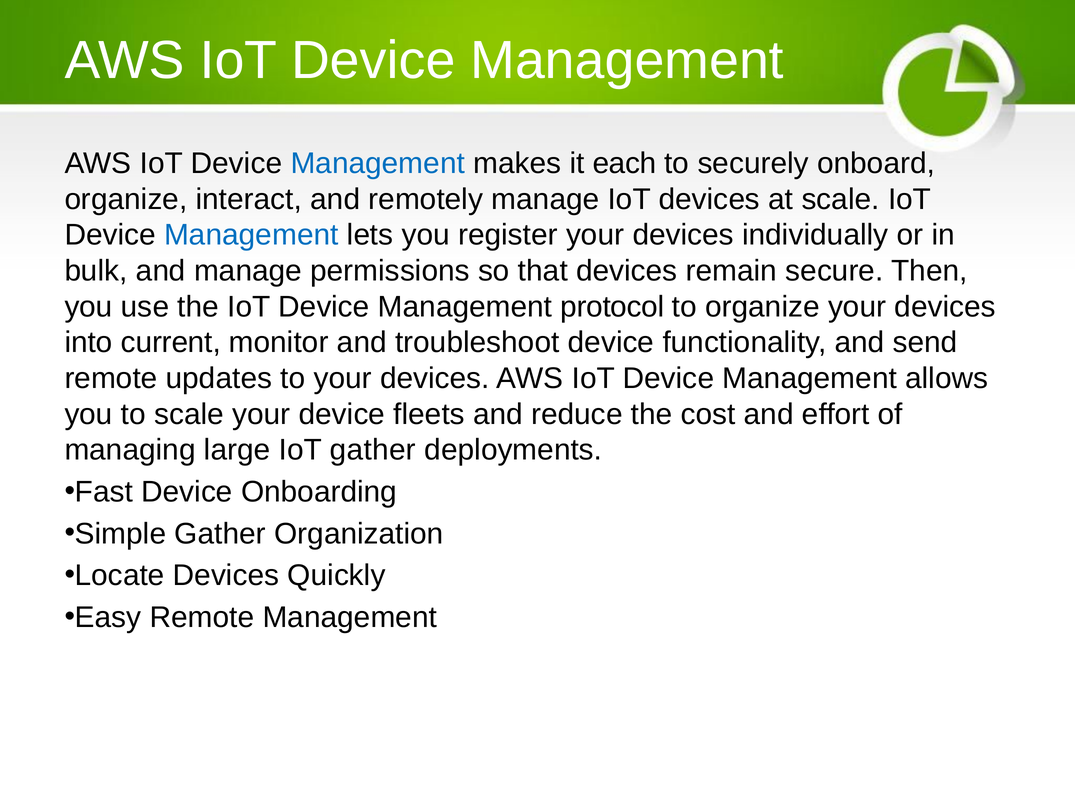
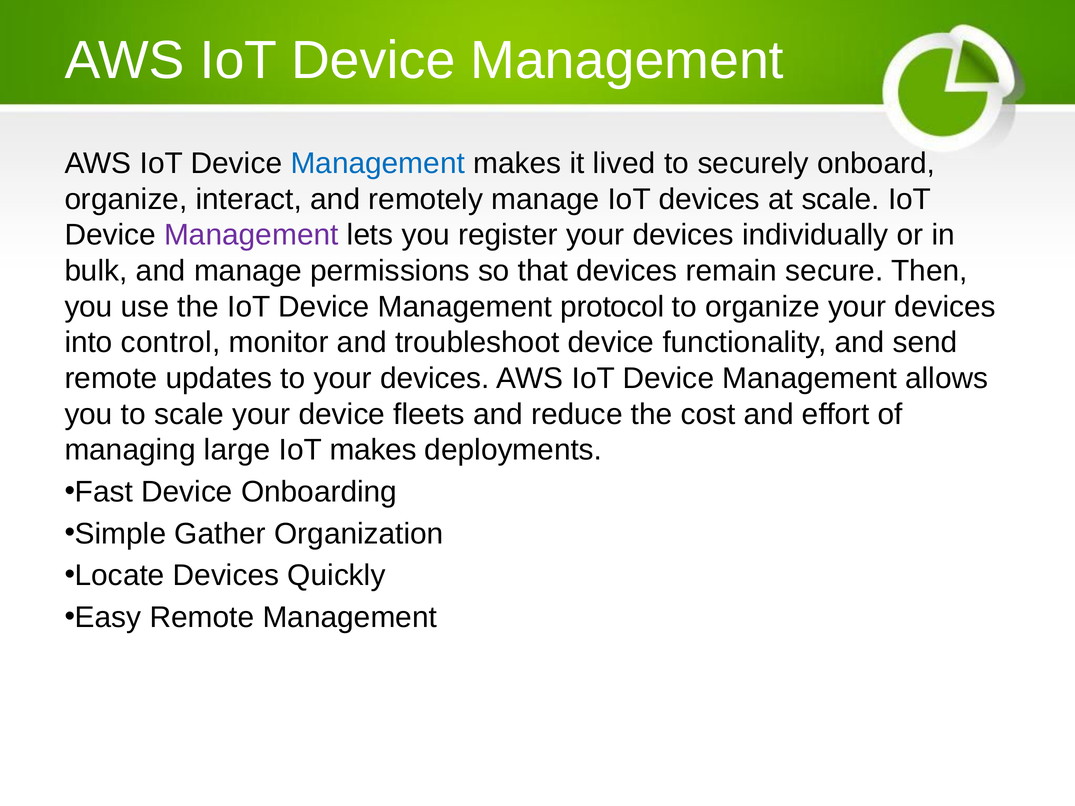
each: each -> lived
Management at (251, 235) colour: blue -> purple
current: current -> control
IoT gather: gather -> makes
